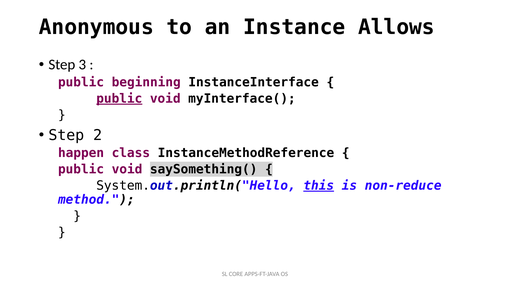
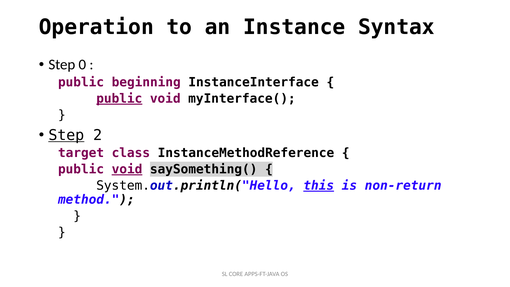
Anonymous: Anonymous -> Operation
Allows: Allows -> Syntax
3: 3 -> 0
Step at (66, 135) underline: none -> present
happen: happen -> target
void at (127, 169) underline: none -> present
non-reduce: non-reduce -> non-return
